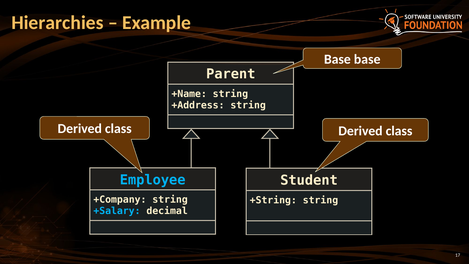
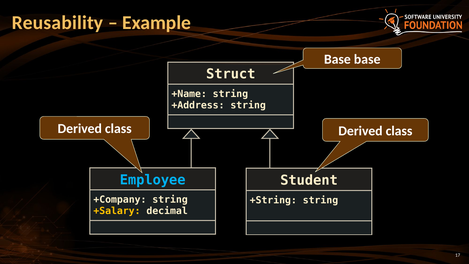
Hierarchies: Hierarchies -> Reusability
Parent: Parent -> Struct
+Salary colour: light blue -> yellow
